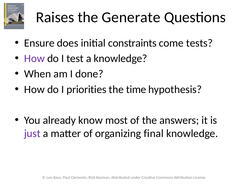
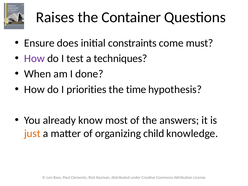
Generate: Generate -> Container
tests: tests -> must
a knowledge: knowledge -> techniques
just colour: purple -> orange
final: final -> child
